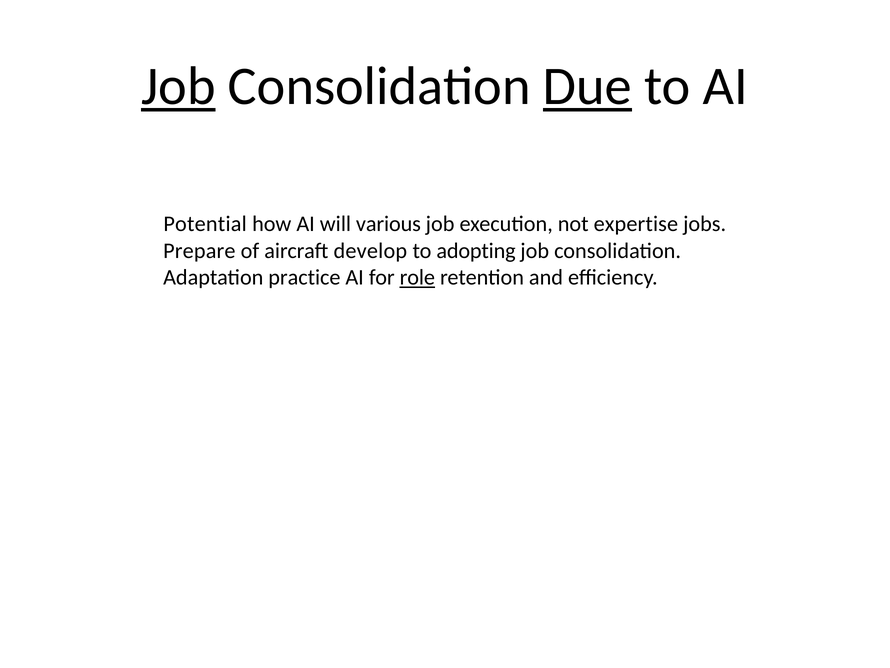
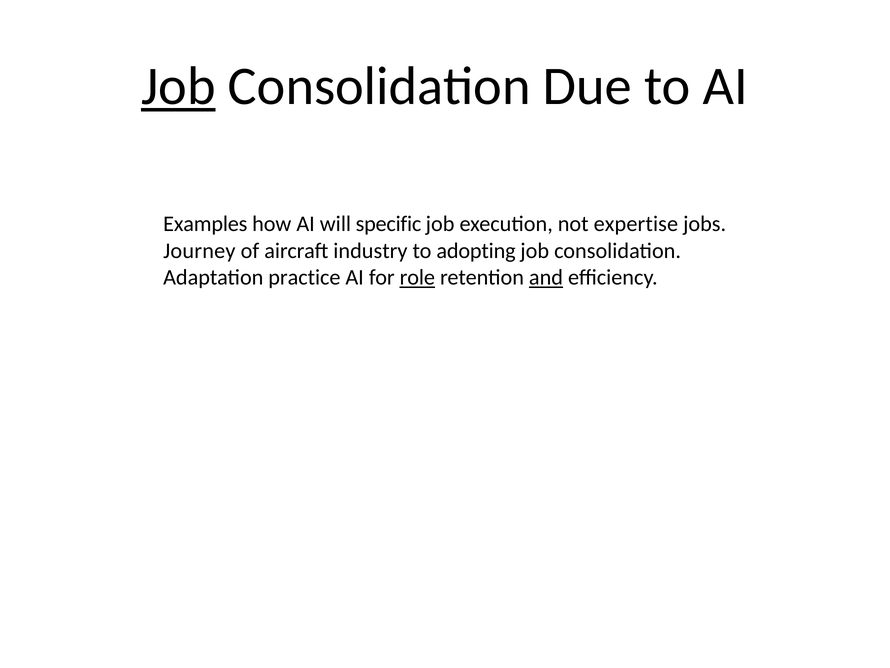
Due underline: present -> none
Potential: Potential -> Examples
various: various -> specific
Prepare: Prepare -> Journey
develop: develop -> industry
and underline: none -> present
